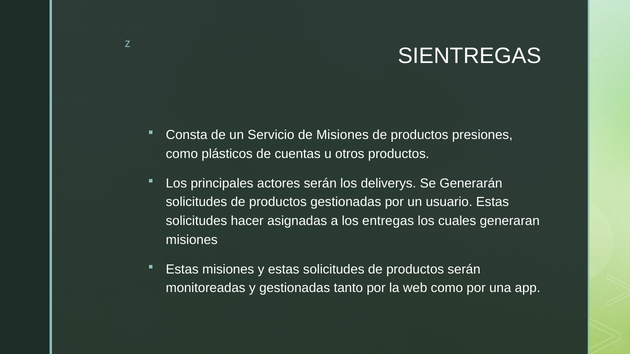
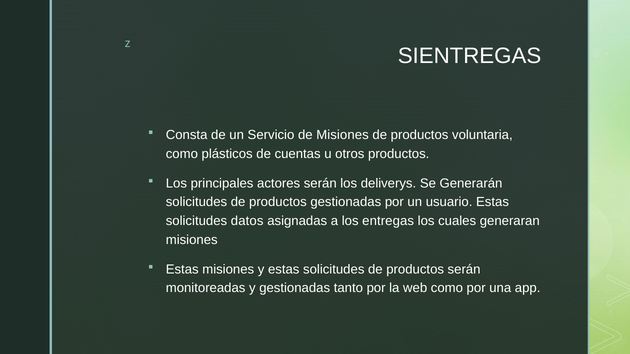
presiones: presiones -> voluntaria
hacer: hacer -> datos
